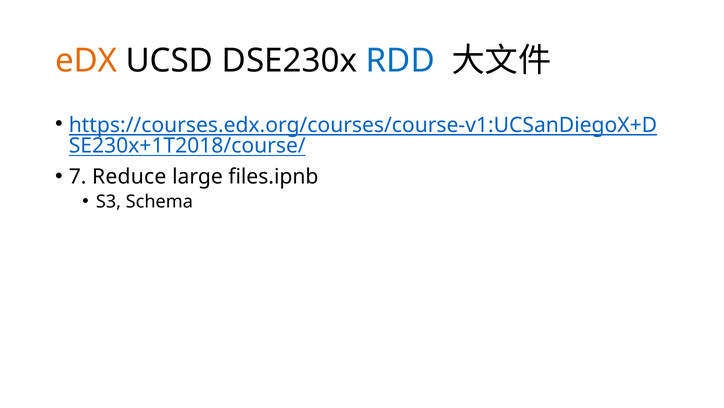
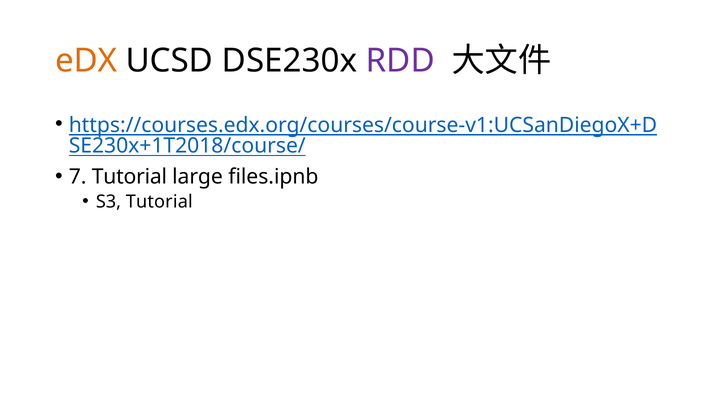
RDD colour: blue -> purple
7 Reduce: Reduce -> Tutorial
S3 Schema: Schema -> Tutorial
